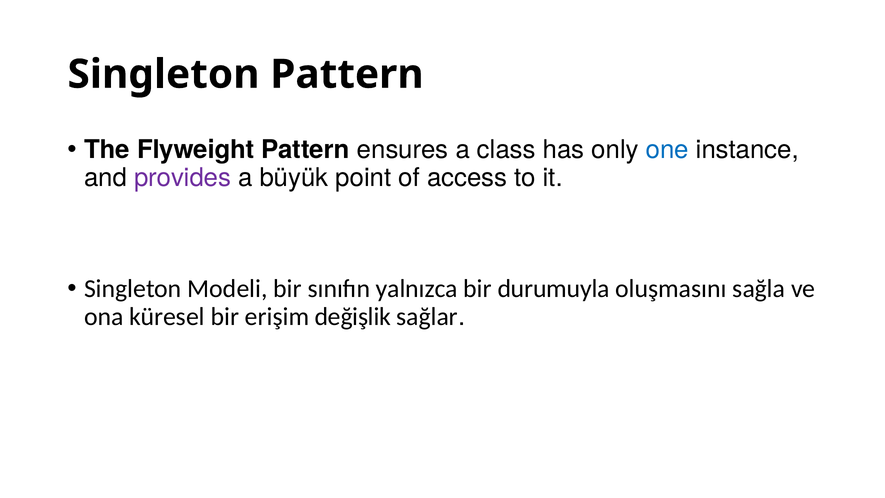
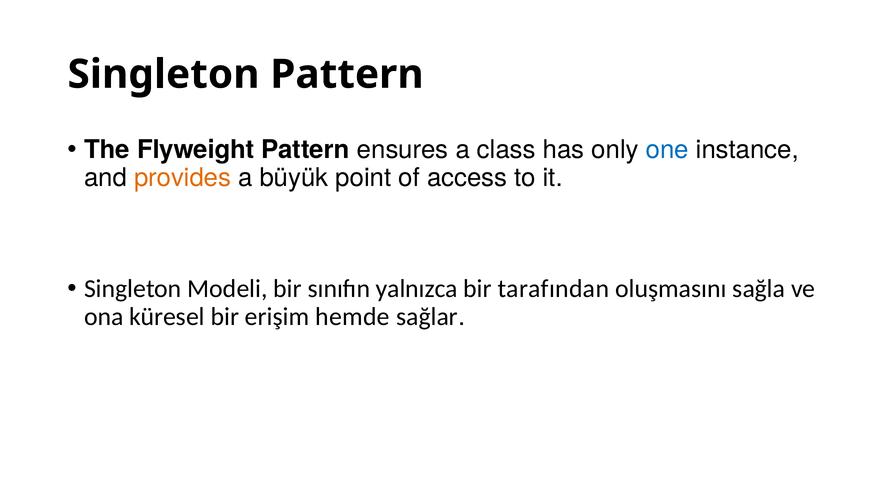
provides colour: purple -> orange
durumuyla: durumuyla -> tarafından
değişlik: değişlik -> hemde
